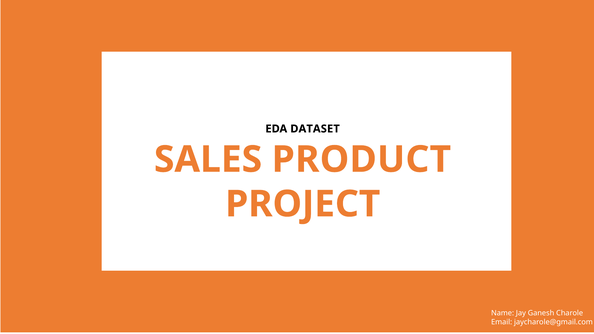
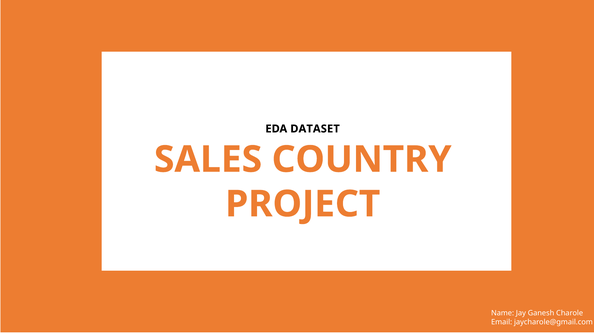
PRODUCT: PRODUCT -> COUNTRY
